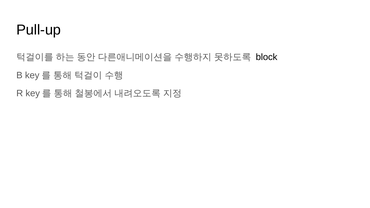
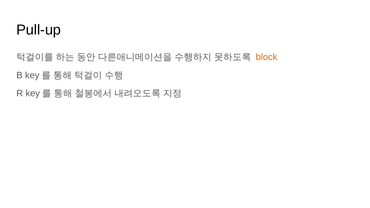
block colour: black -> orange
